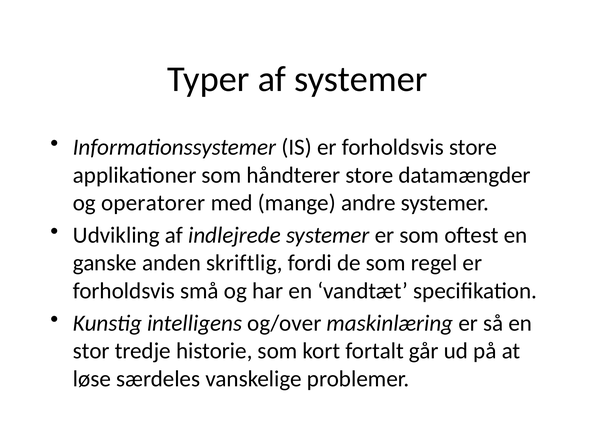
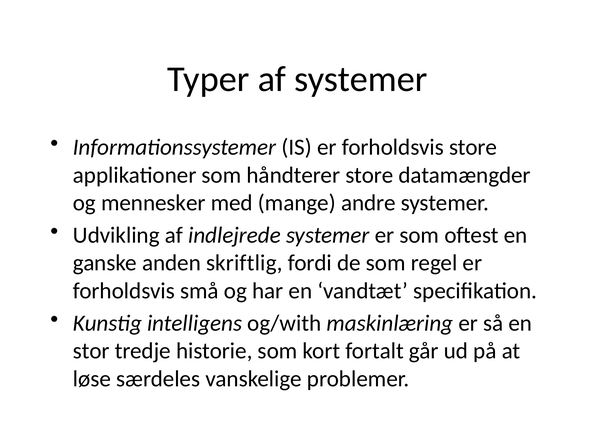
operatorer: operatorer -> mennesker
og/over: og/over -> og/with
